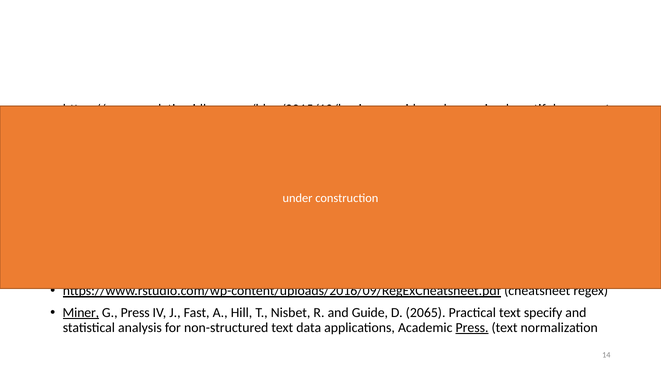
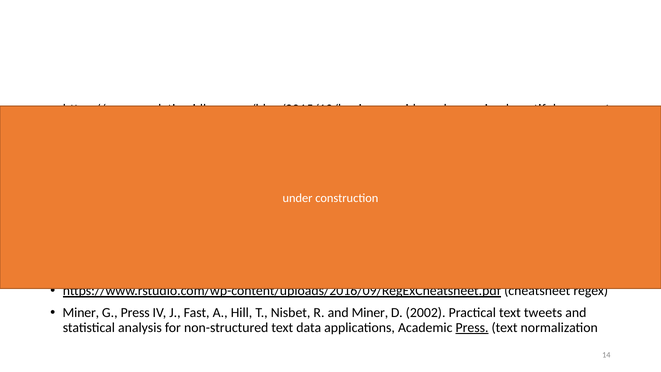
Miner at (81, 312) underline: present -> none
and Guide: Guide -> Miner
2065: 2065 -> 2002
text specify: specify -> tweets
